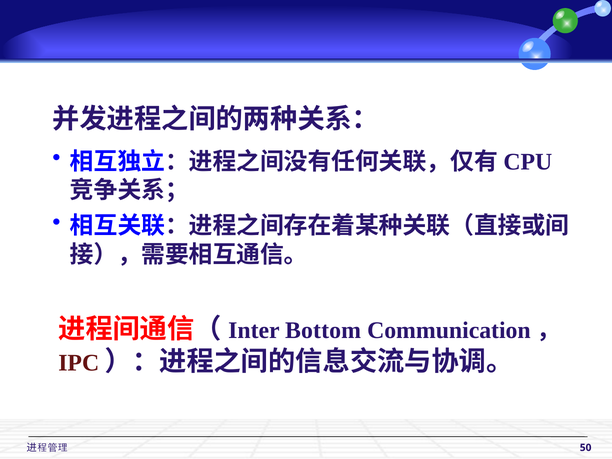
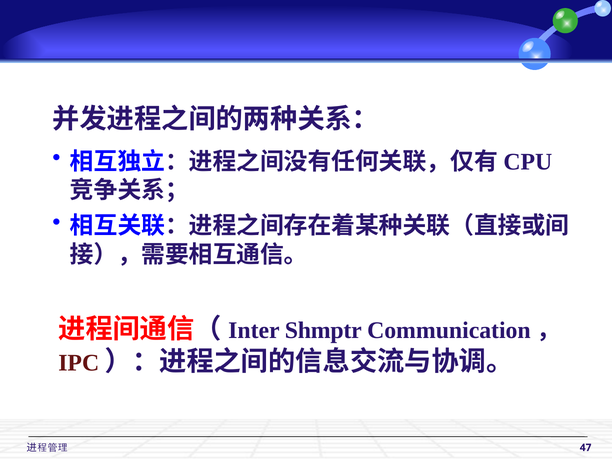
Bottom: Bottom -> Shmptr
50: 50 -> 47
